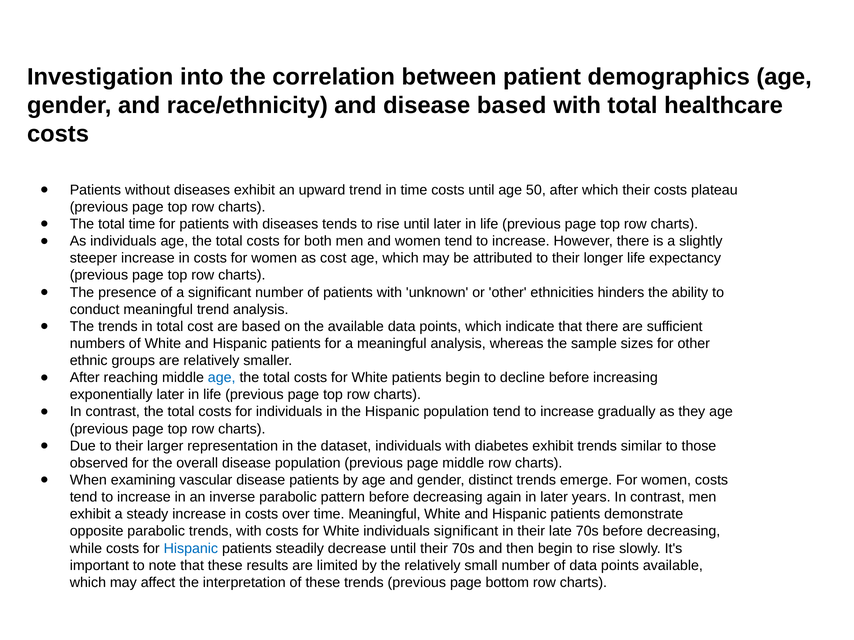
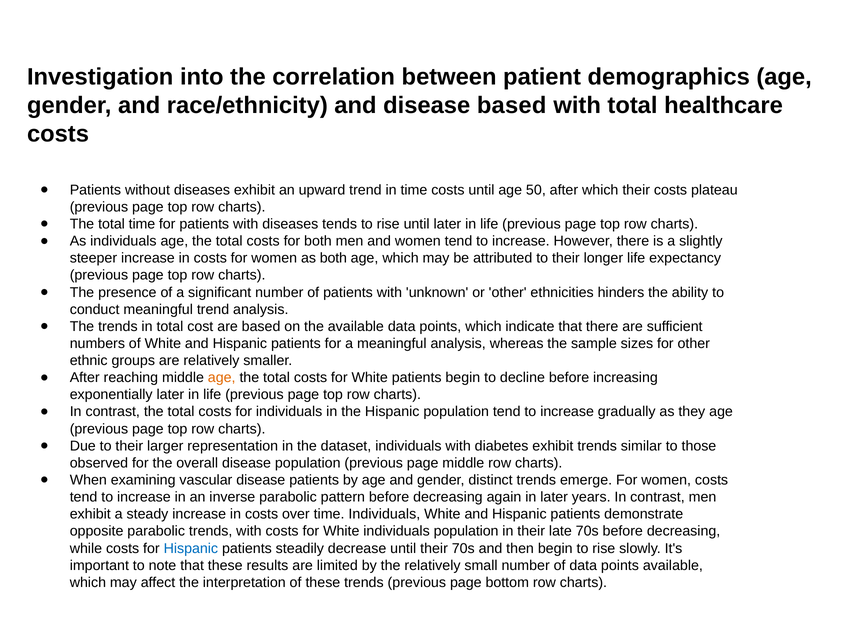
as cost: cost -> both
age at (222, 378) colour: blue -> orange
time Meaningful: Meaningful -> Individuals
individuals significant: significant -> population
